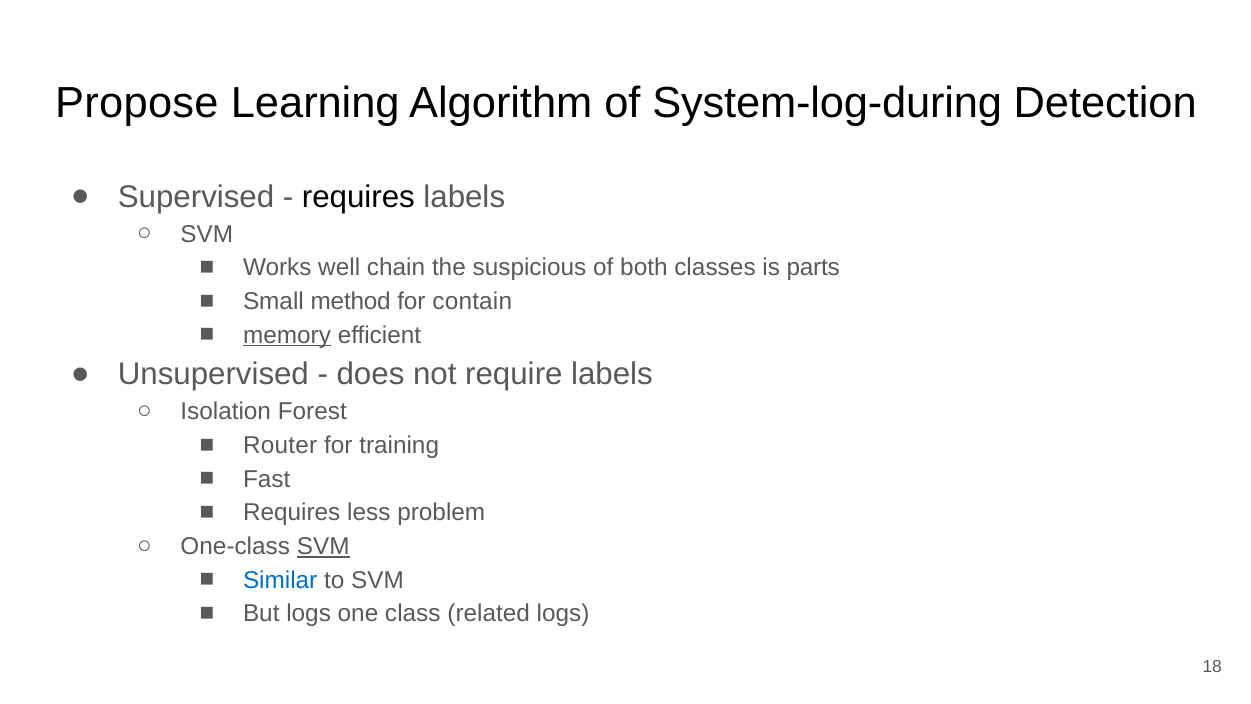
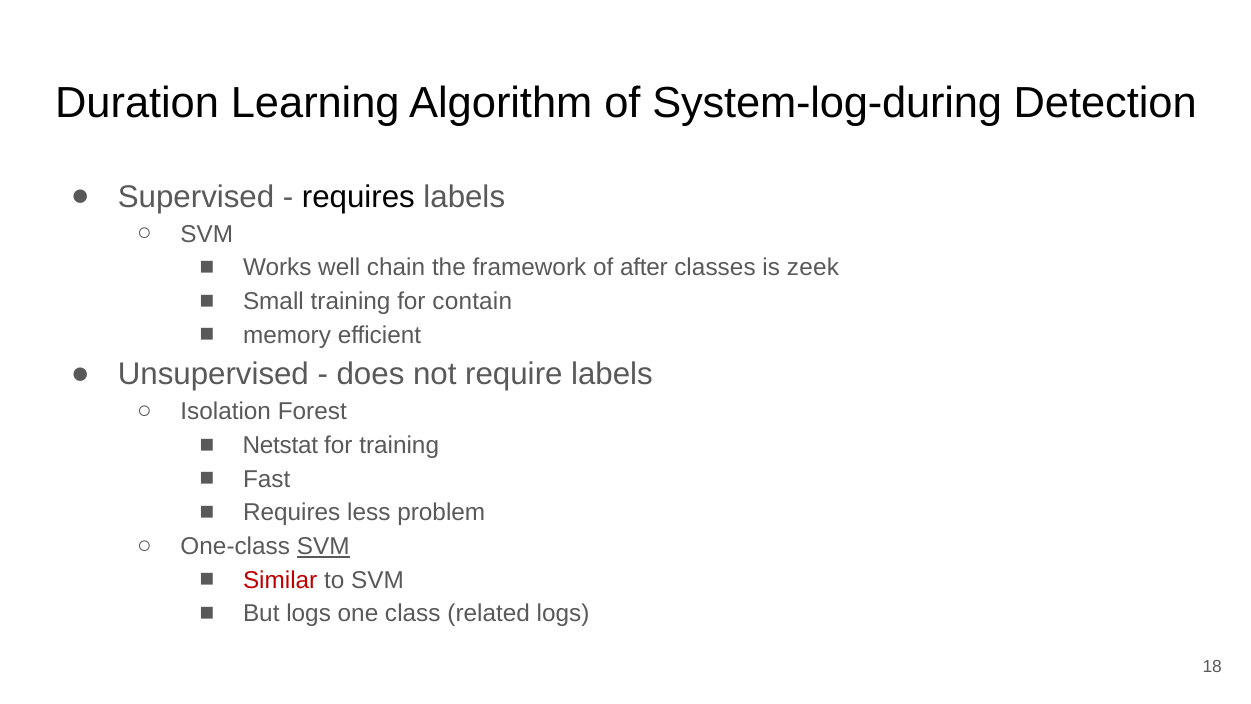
Propose: Propose -> Duration
suspicious: suspicious -> framework
both: both -> after
parts: parts -> zeek
Small method: method -> training
memory underline: present -> none
Router: Router -> Netstat
Similar colour: blue -> red
